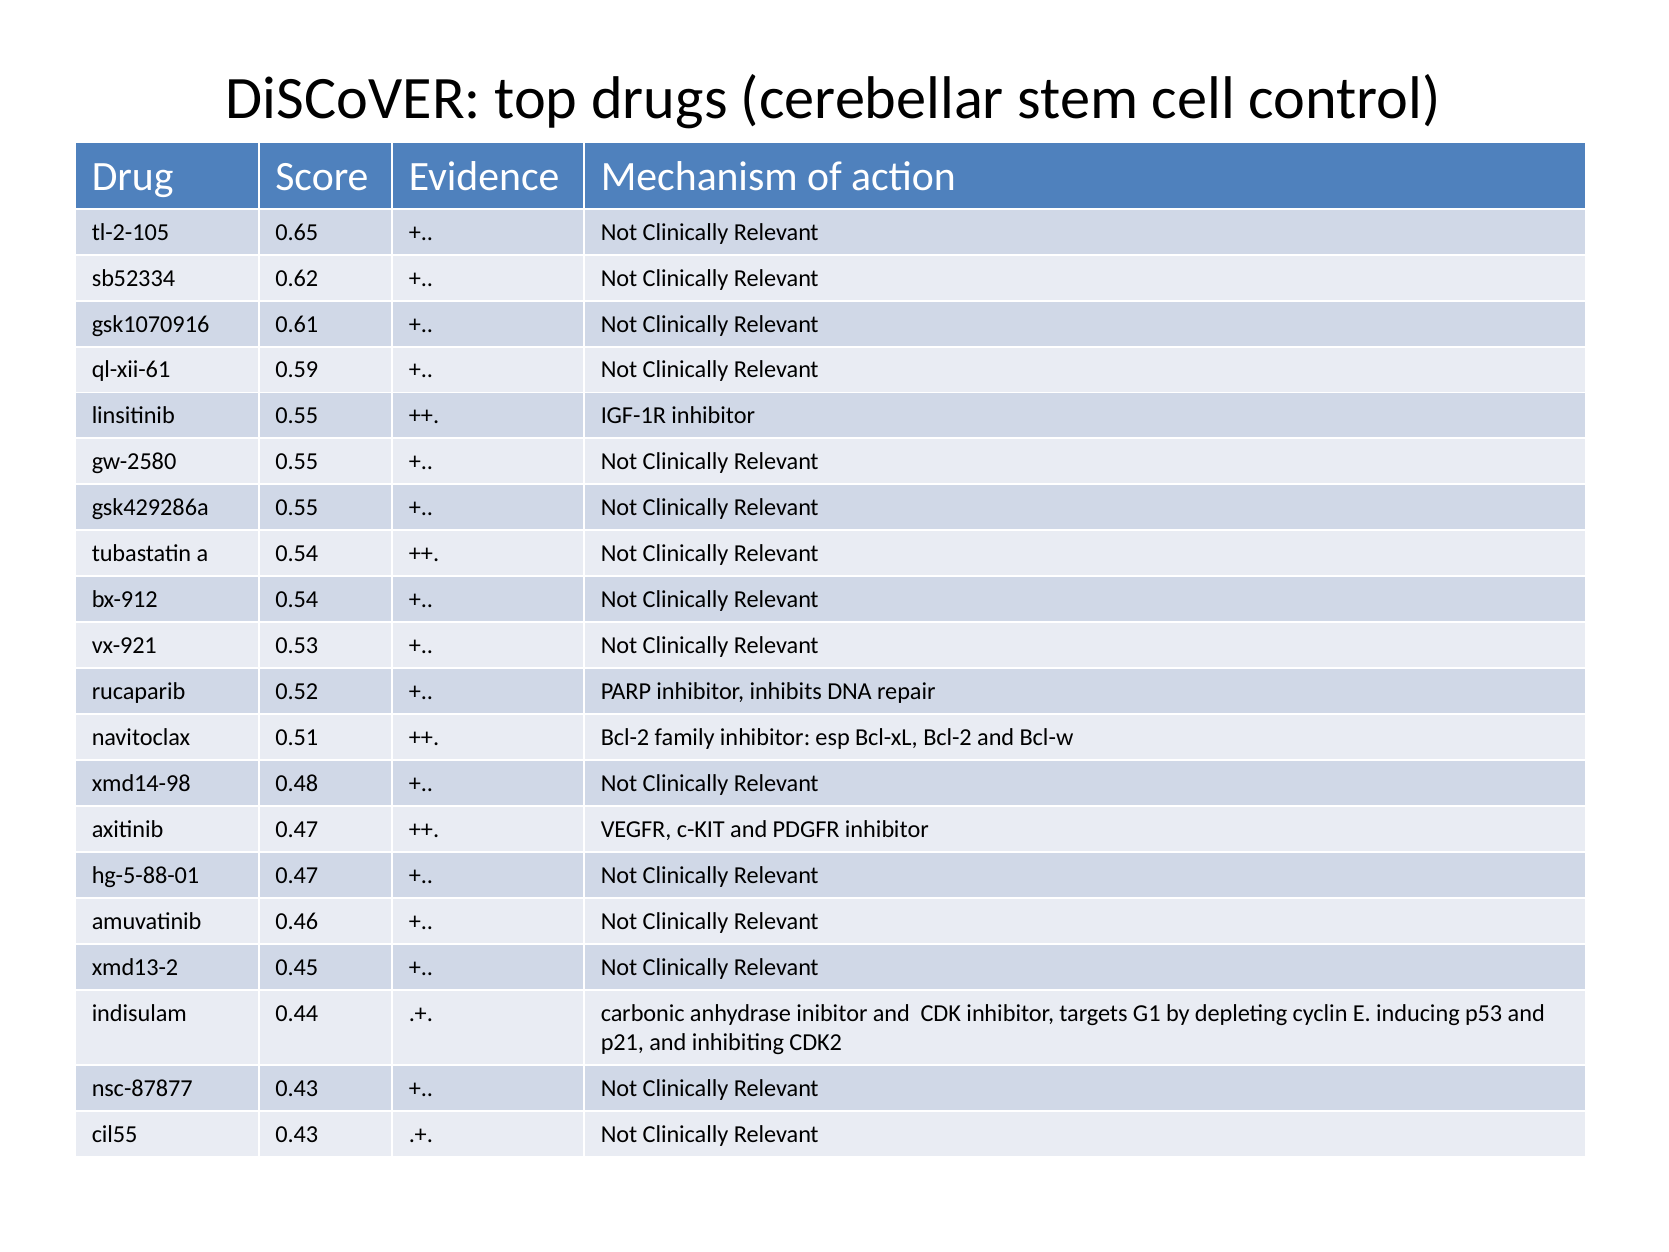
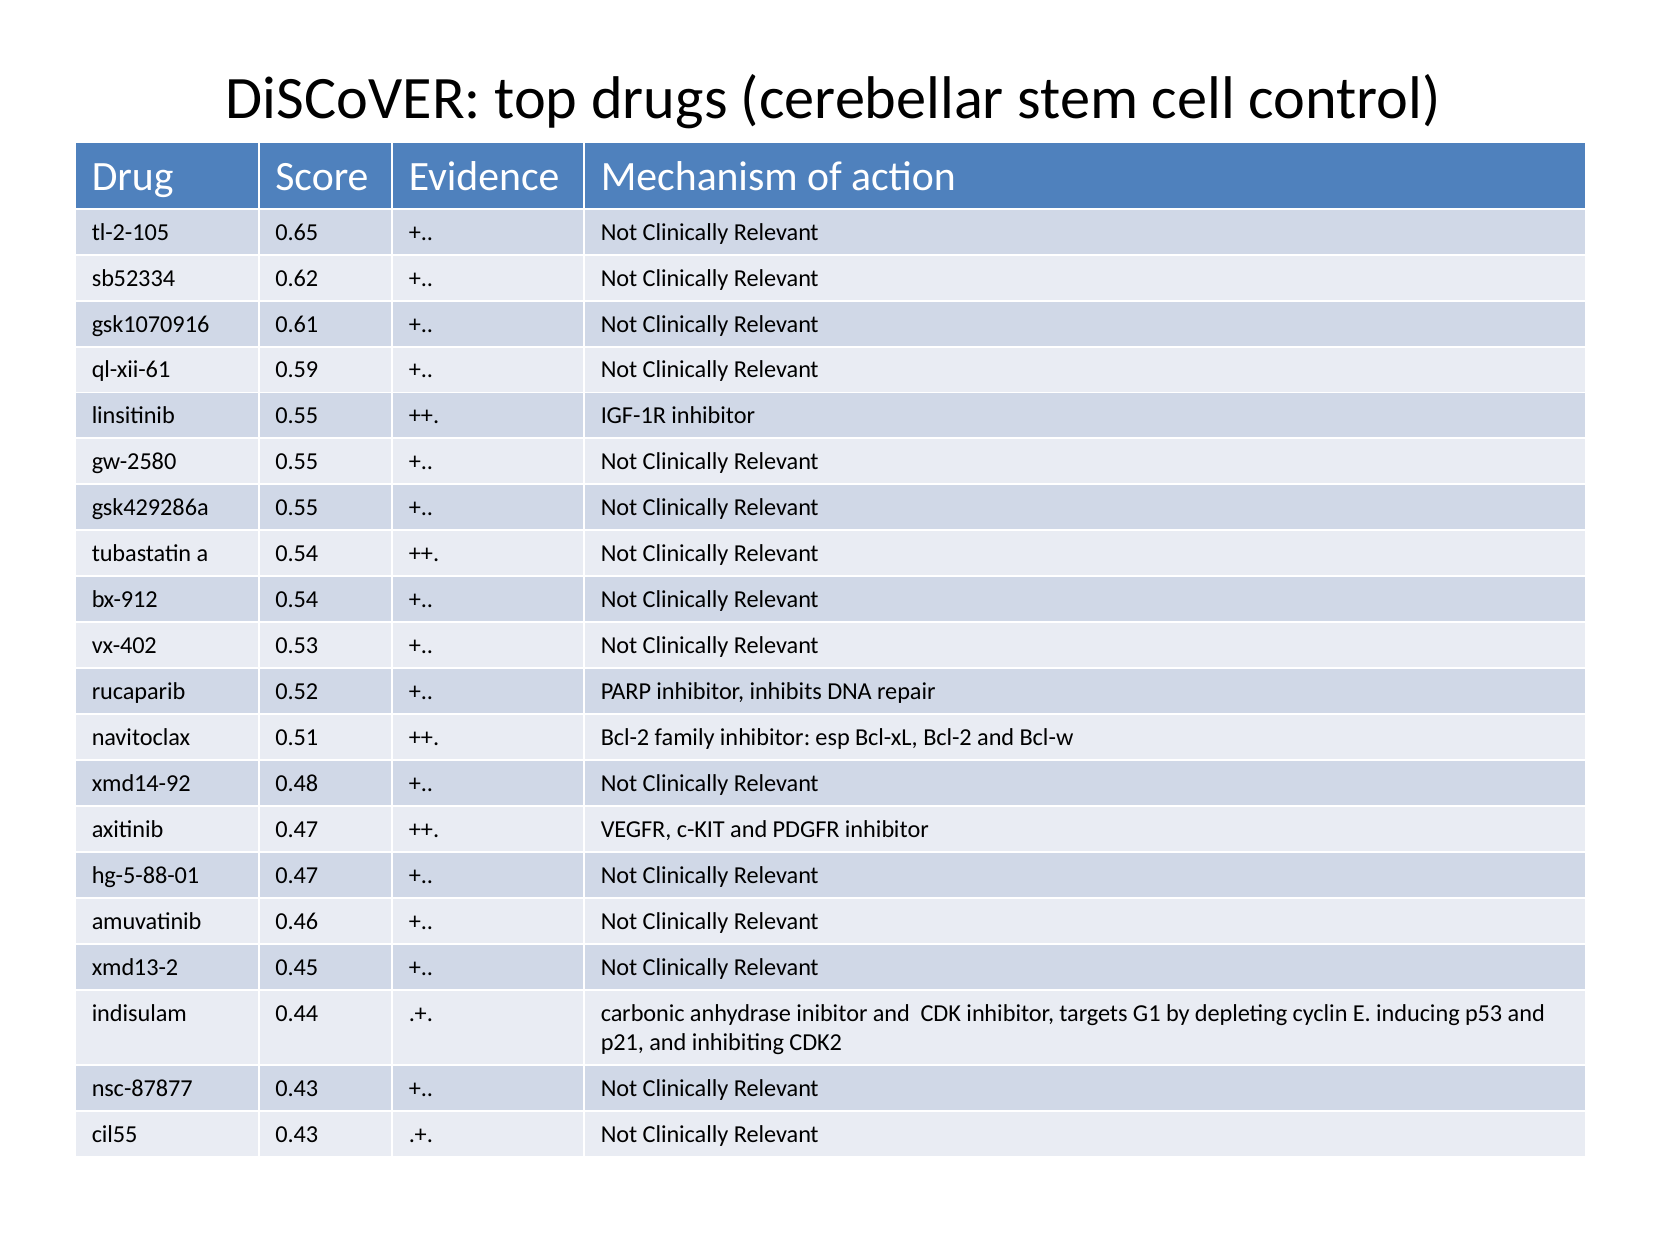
vx-921: vx-921 -> vx-402
xmd14-98: xmd14-98 -> xmd14-92
